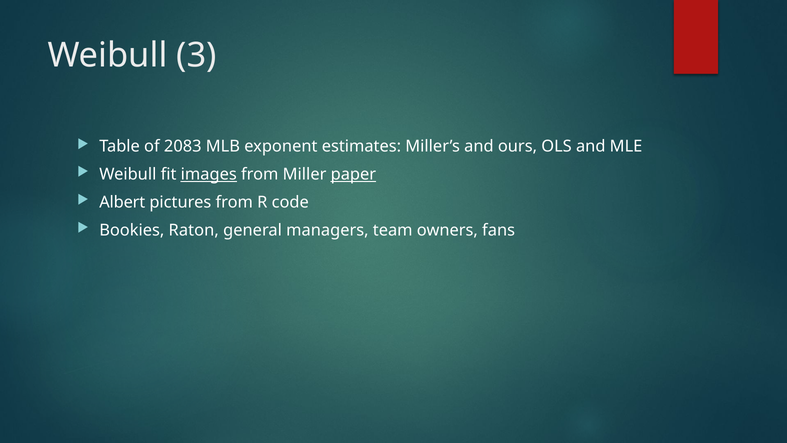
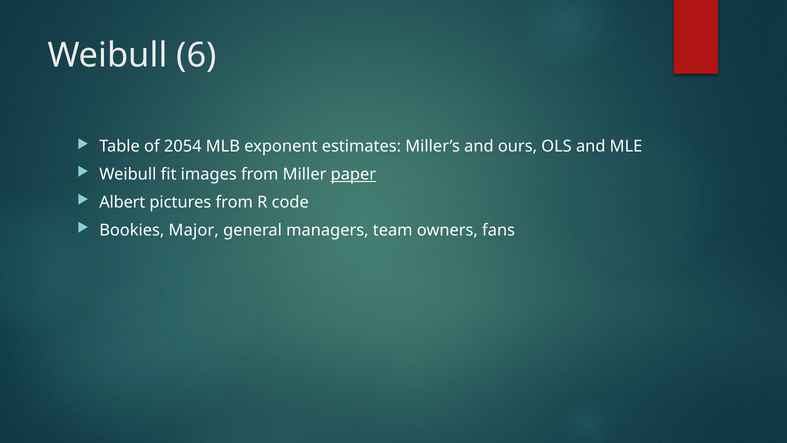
3: 3 -> 6
2083: 2083 -> 2054
images underline: present -> none
Raton: Raton -> Major
